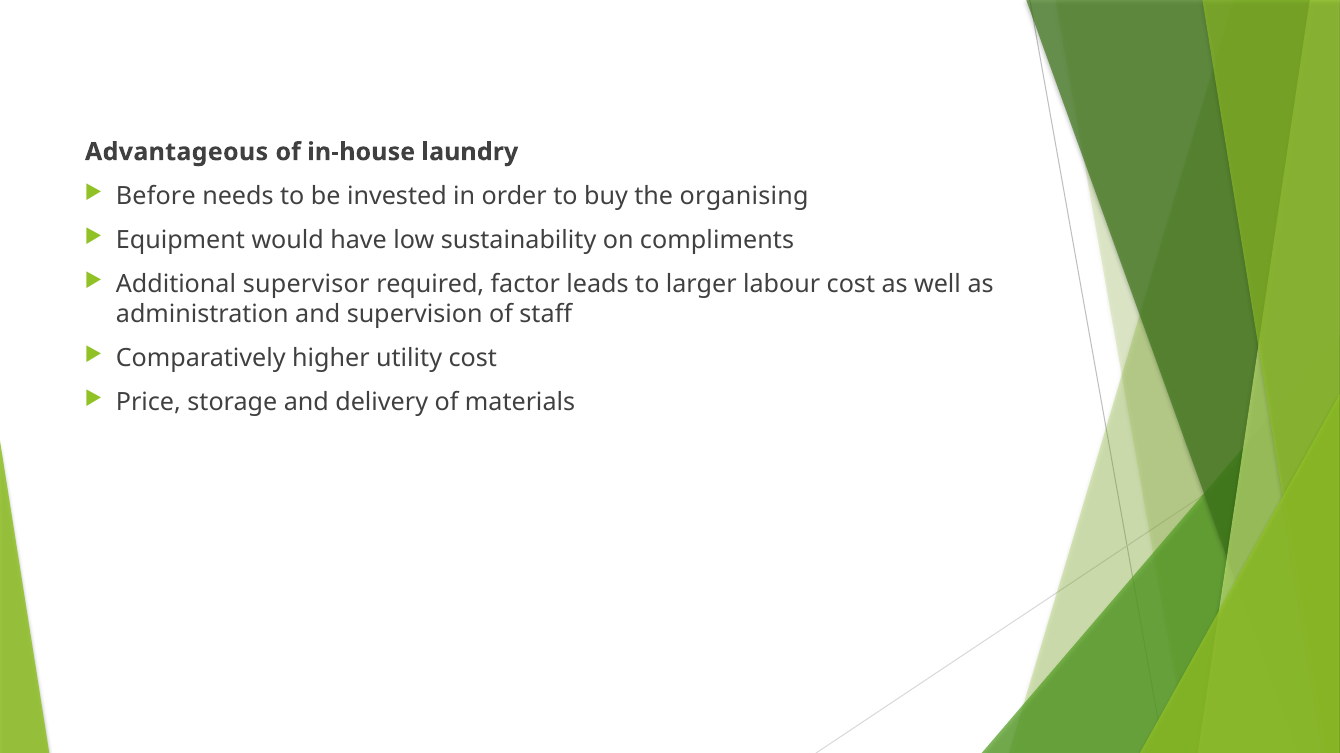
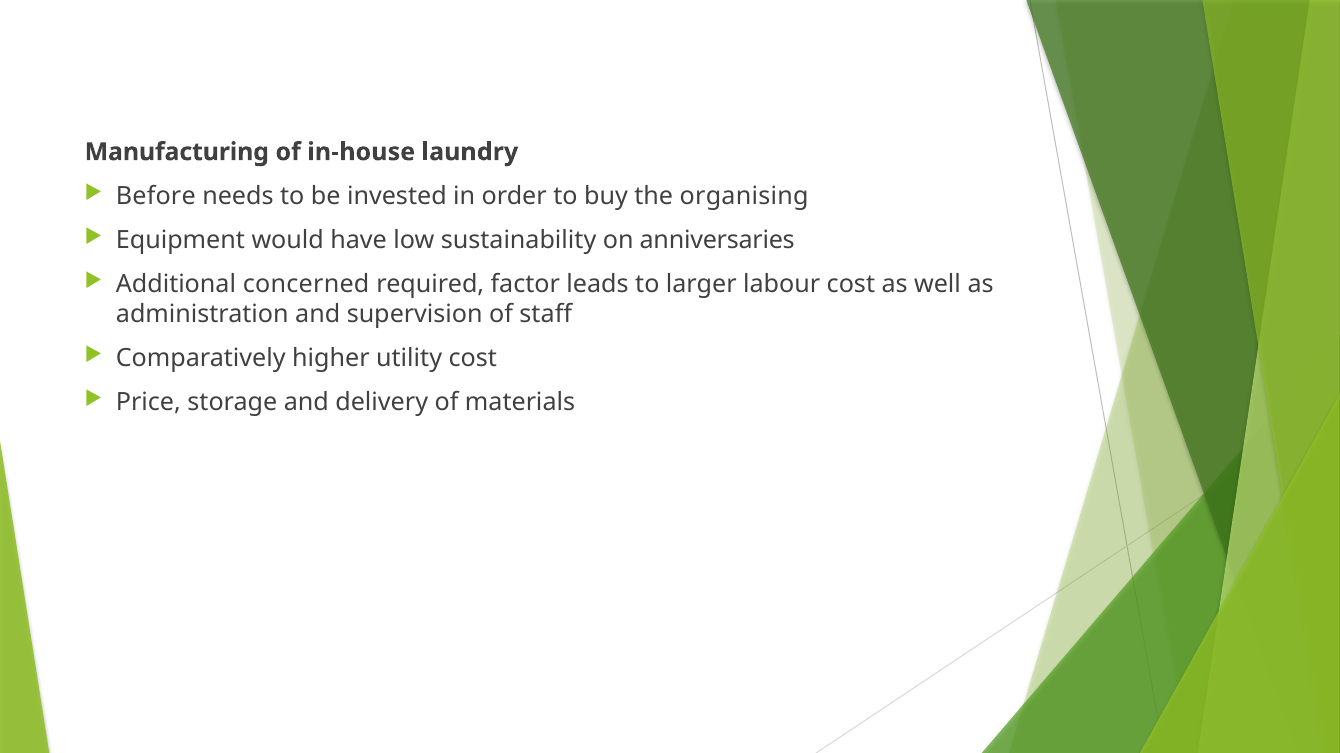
Advantageous: Advantageous -> Manufacturing
compliments: compliments -> anniversaries
supervisor: supervisor -> concerned
